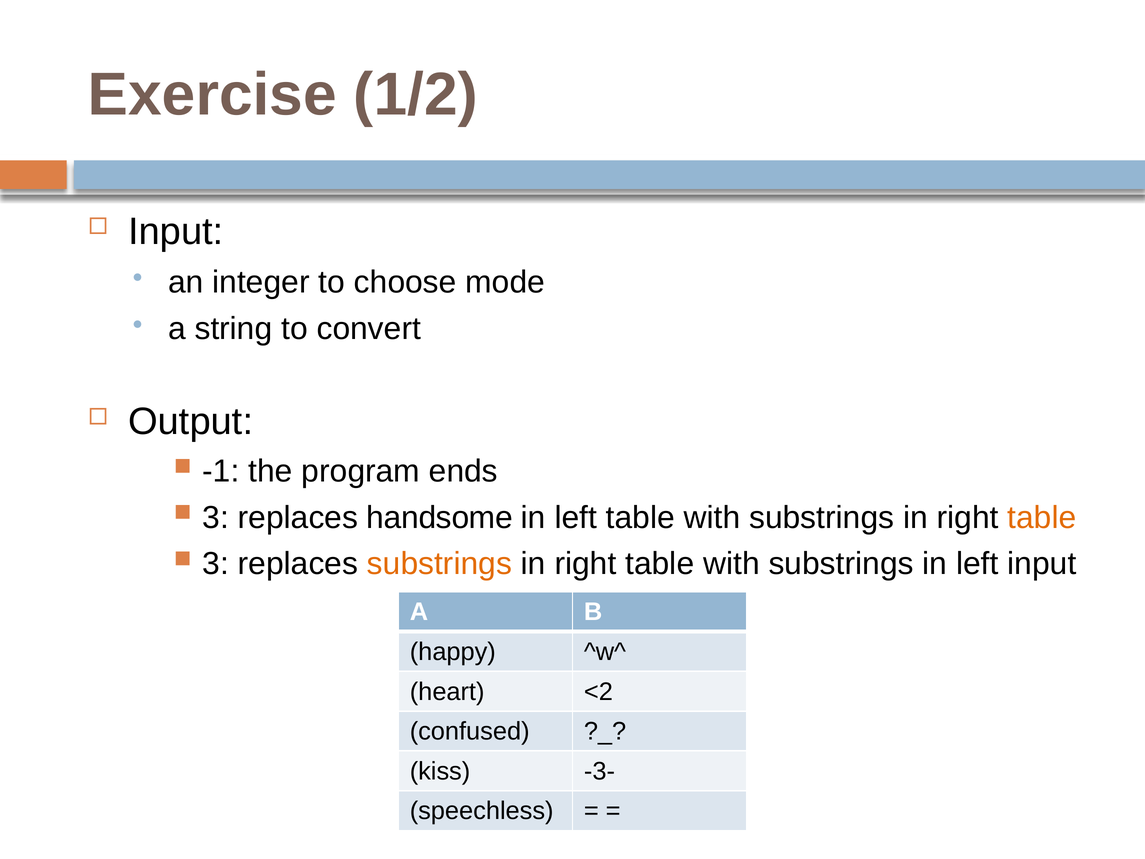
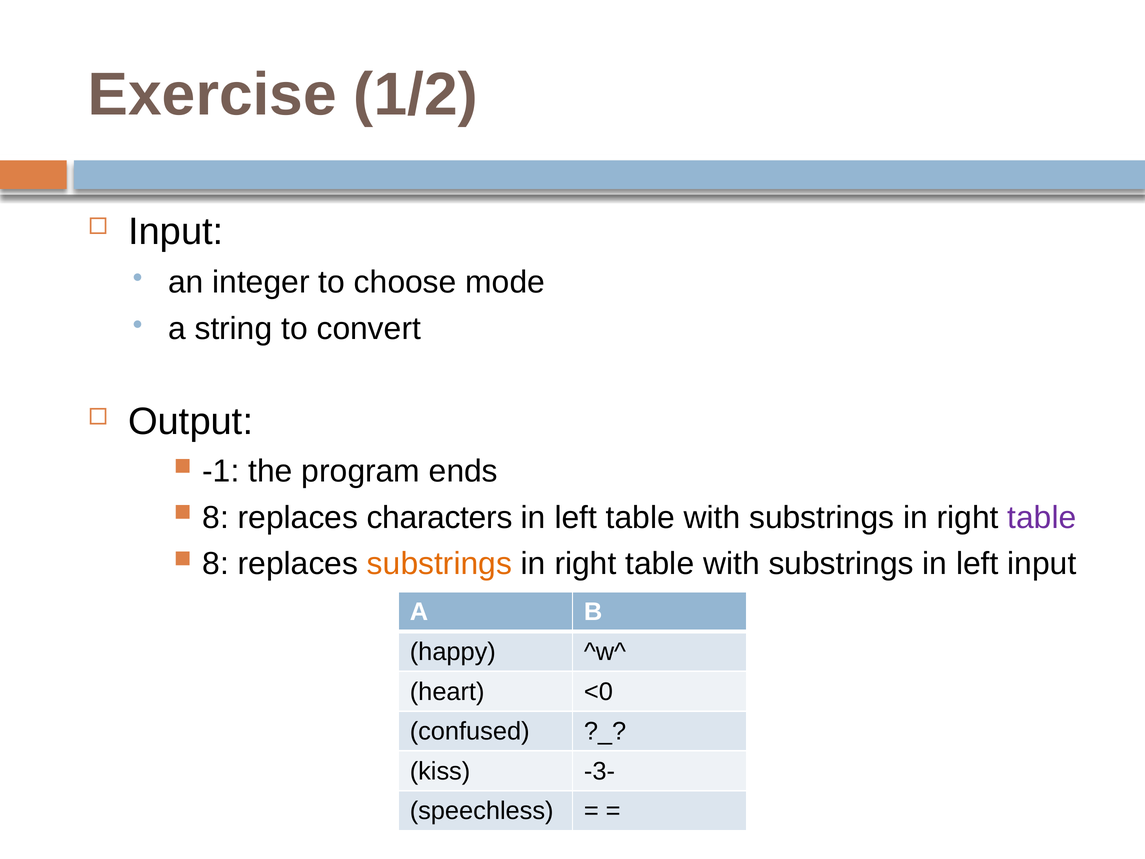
3 at (216, 517): 3 -> 8
handsome: handsome -> characters
table at (1042, 517) colour: orange -> purple
3 at (216, 564): 3 -> 8
<2: <2 -> <0
